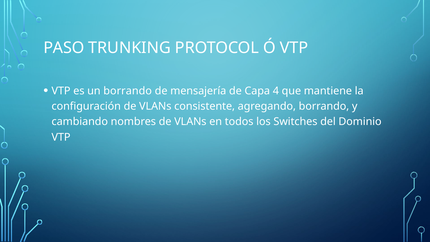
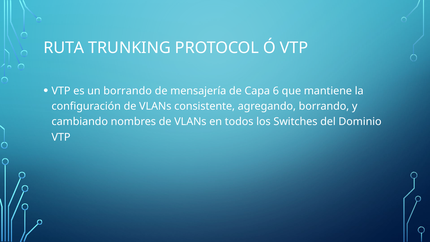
PASO: PASO -> RUTA
4: 4 -> 6
